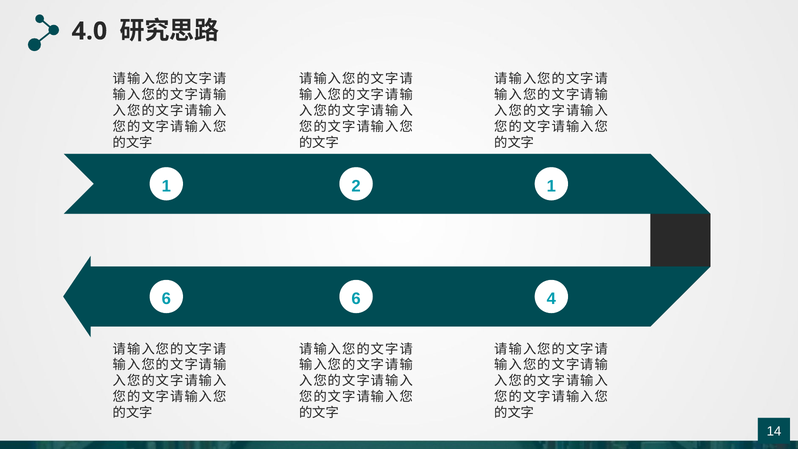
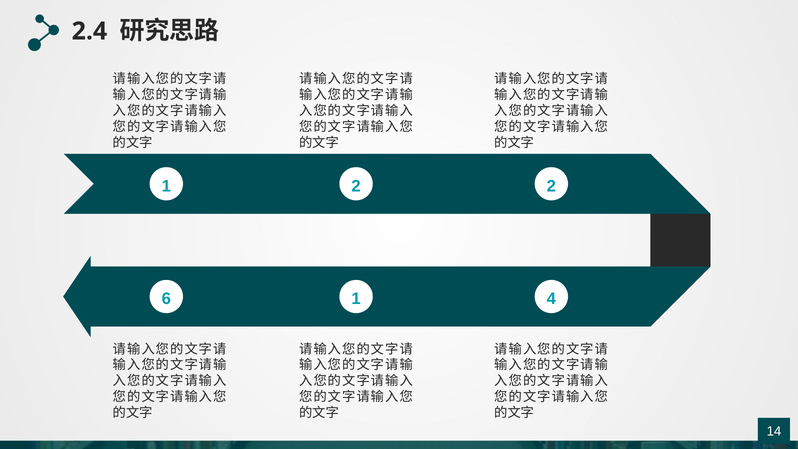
4.0: 4.0 -> 2.4
2 1: 1 -> 2
6 6: 6 -> 1
